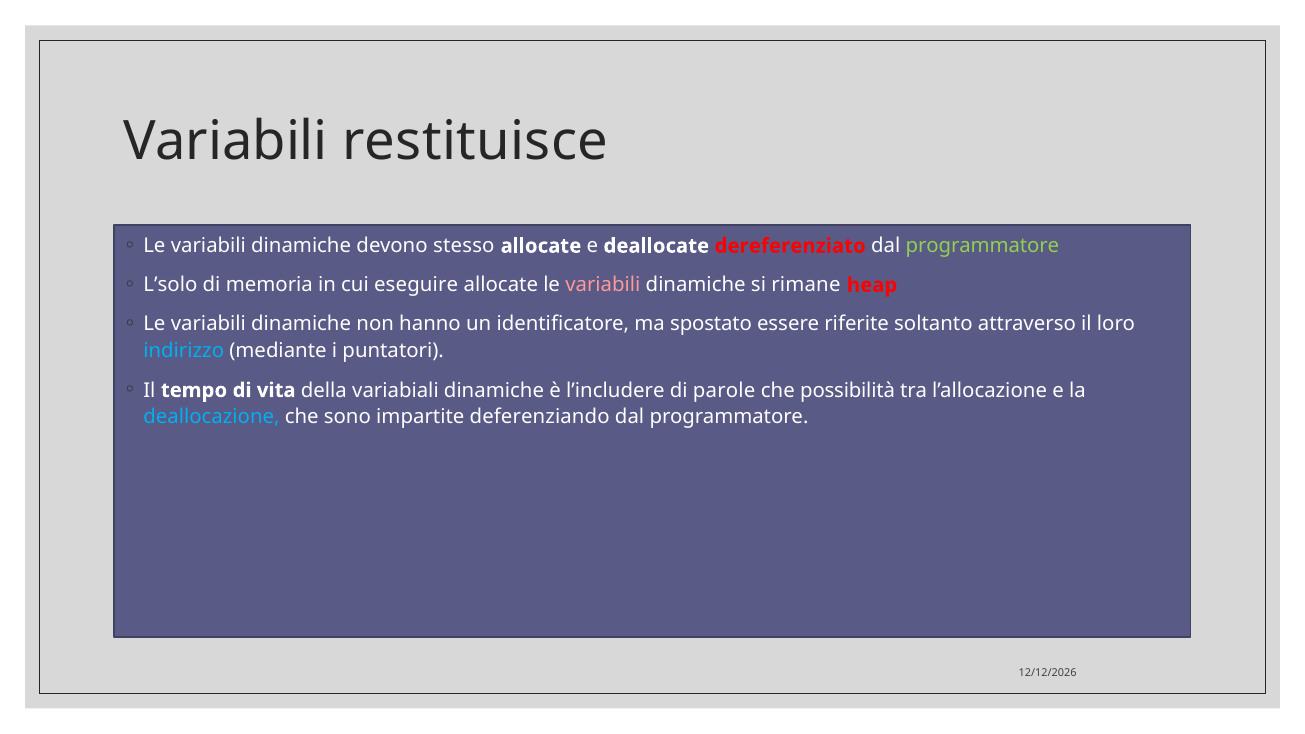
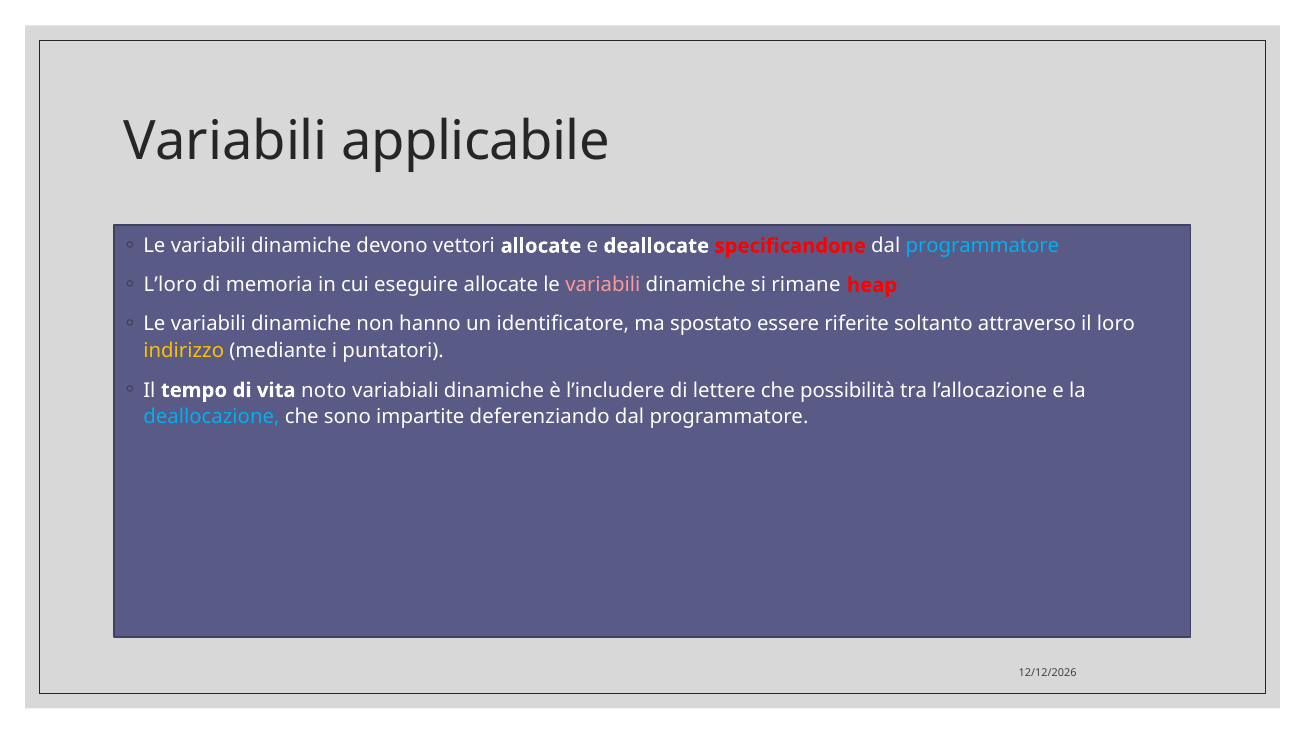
restituisce: restituisce -> applicabile
stesso: stesso -> vettori
dereferenziato: dereferenziato -> specificandone
programmatore at (982, 246) colour: light green -> light blue
L’solo: L’solo -> L’loro
indirizzo colour: light blue -> yellow
della: della -> noto
parole: parole -> lettere
